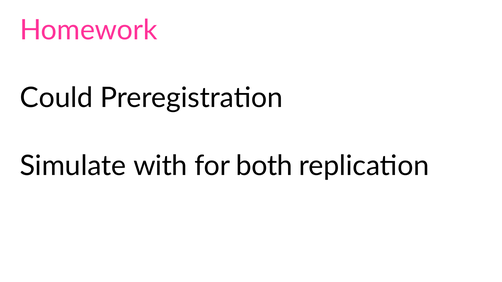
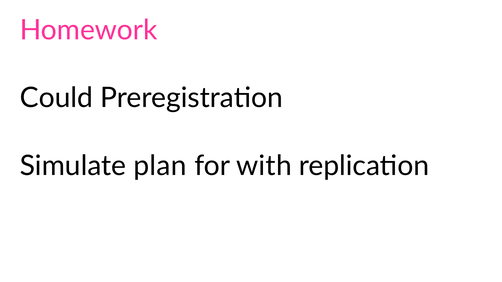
with: with -> plan
both: both -> with
